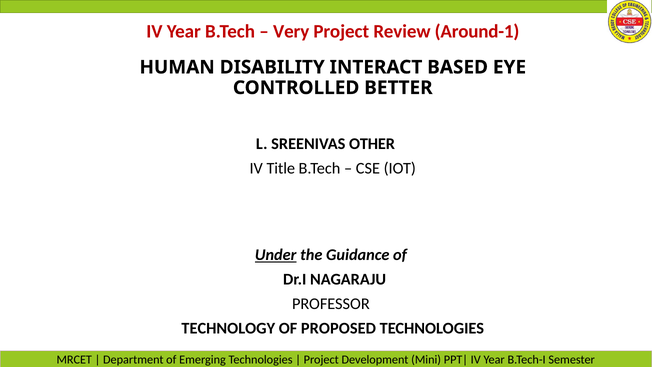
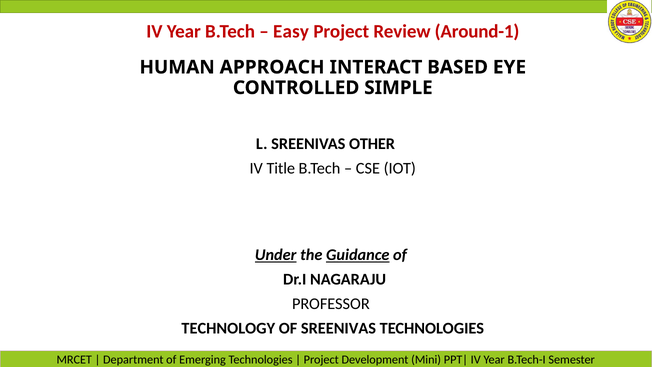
Very: Very -> Easy
DISABILITY: DISABILITY -> APPROACH
BETTER: BETTER -> SIMPLE
Guidance underline: none -> present
OF PROPOSED: PROPOSED -> SREENIVAS
